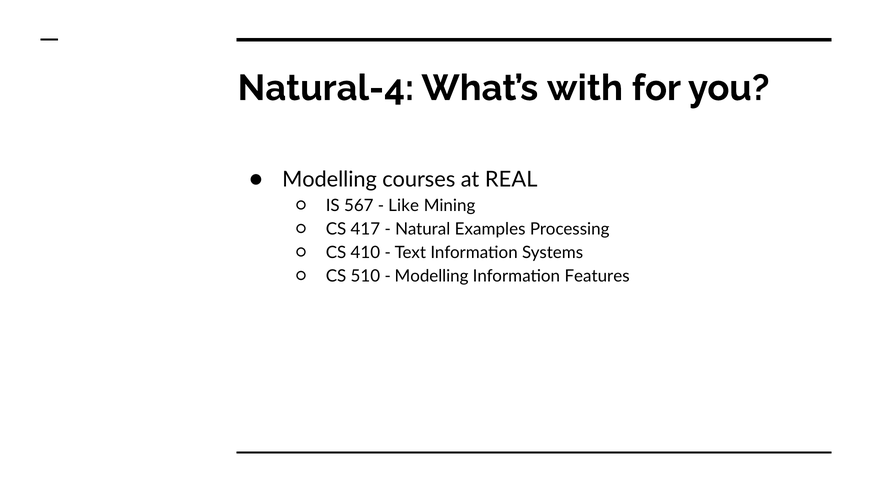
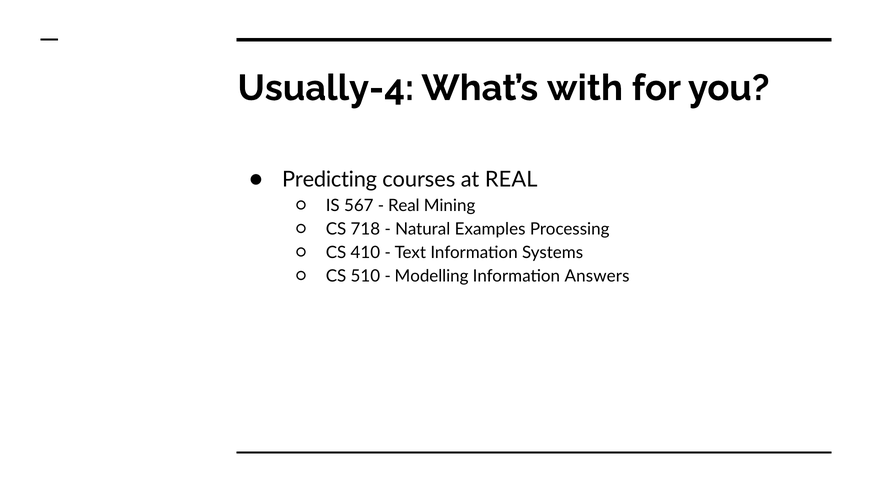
Natural-4: Natural-4 -> Usually-4
Modelling at (330, 179): Modelling -> Predicting
Like at (404, 205): Like -> Real
417: 417 -> 718
Features: Features -> Answers
